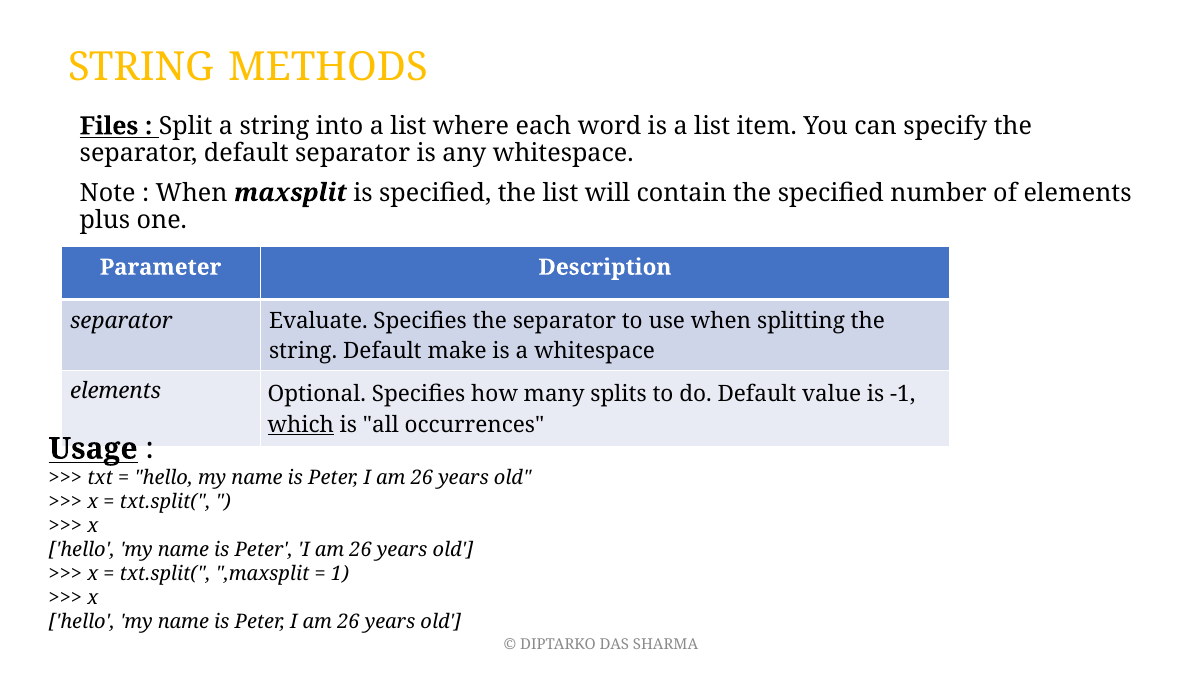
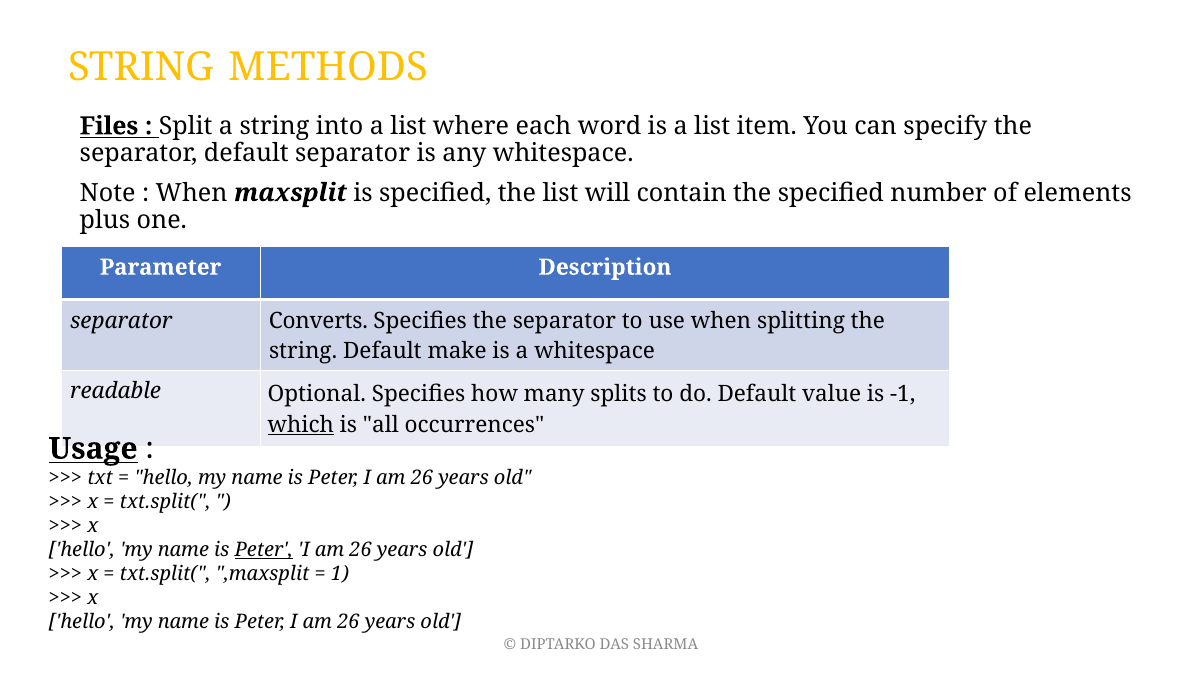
Evaluate: Evaluate -> Converts
elements at (116, 391): elements -> readable
Peter at (264, 550) underline: none -> present
